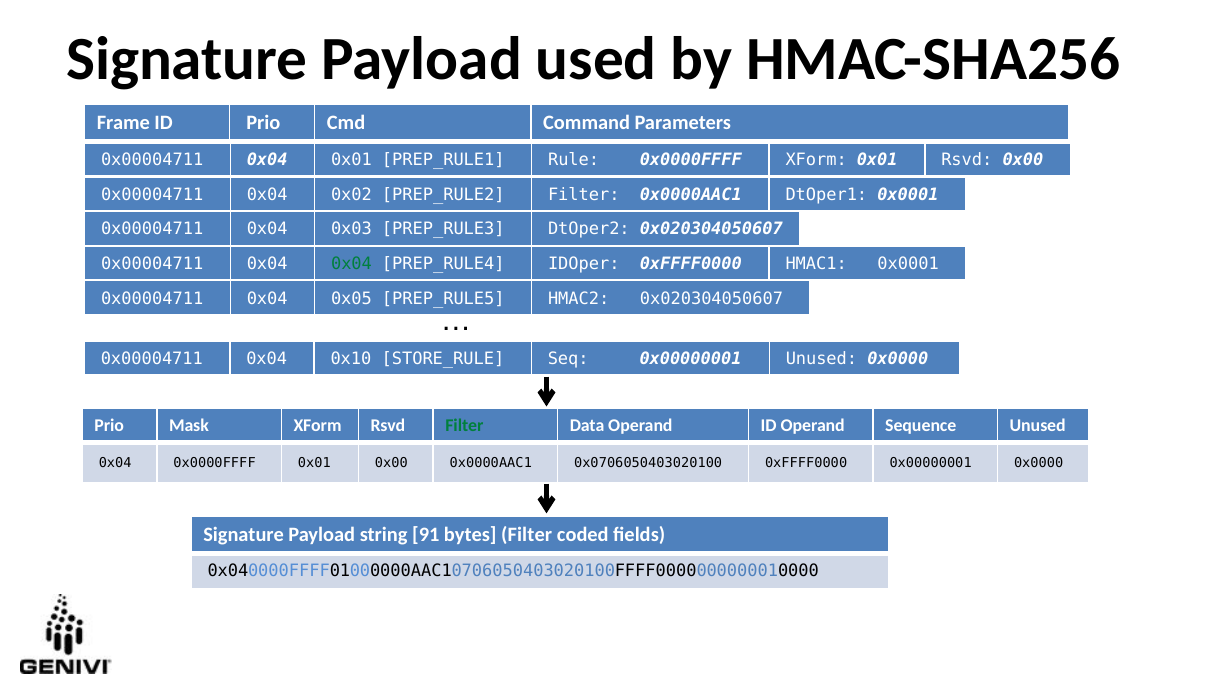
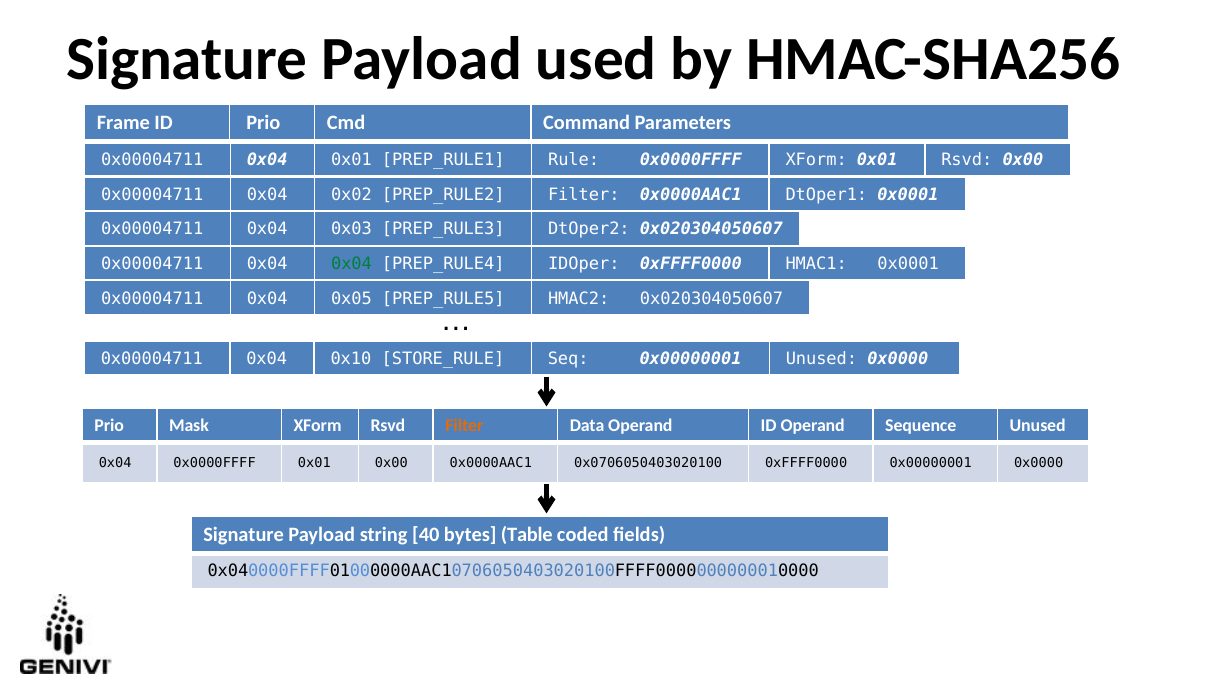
Filter at (464, 425) colour: green -> orange
91: 91 -> 40
bytes Filter: Filter -> Table
